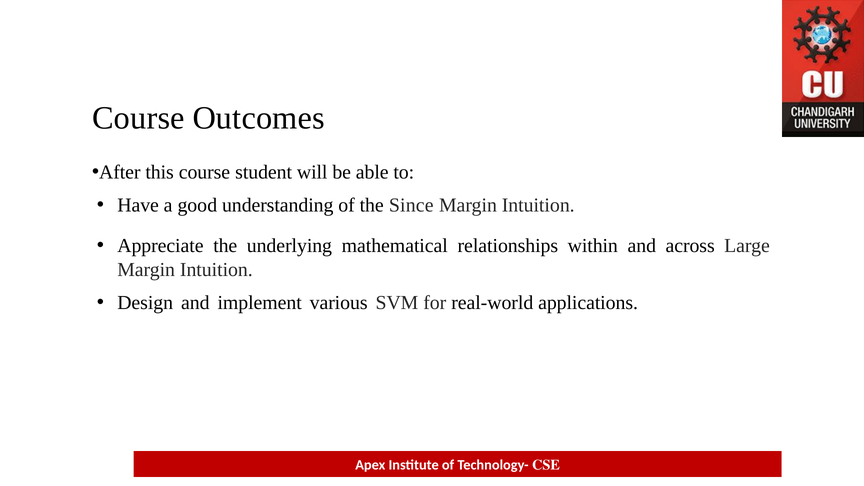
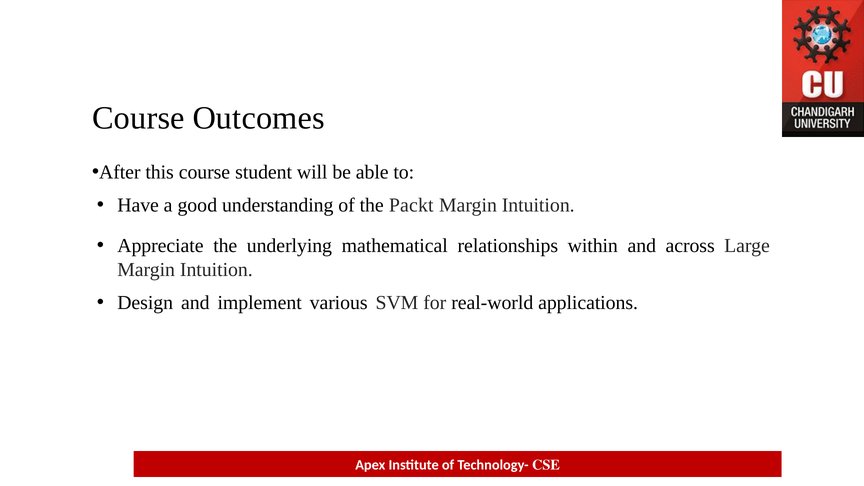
Since: Since -> Packt
